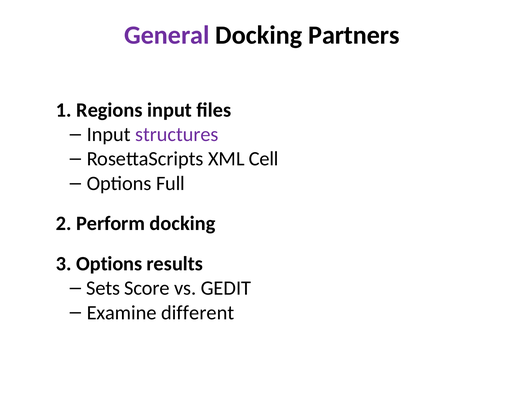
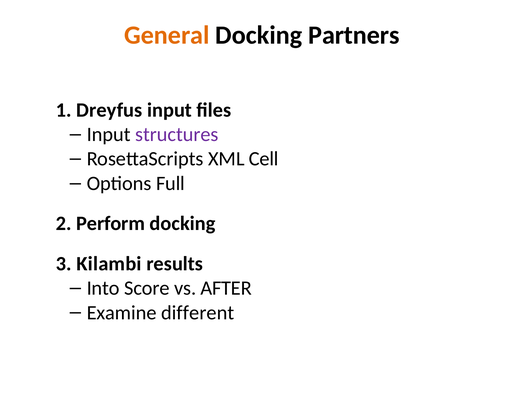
General colour: purple -> orange
Regions: Regions -> Dreyfus
3 Options: Options -> Kilambi
Sets: Sets -> Into
GEDIT: GEDIT -> AFTER
